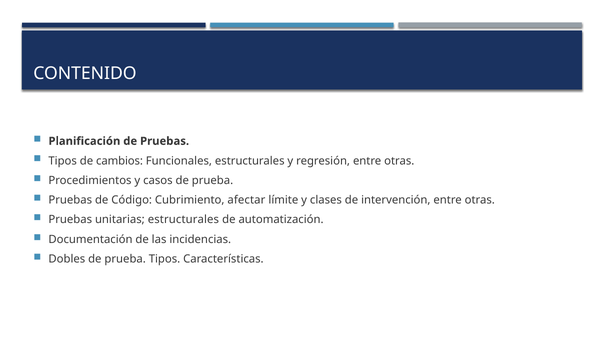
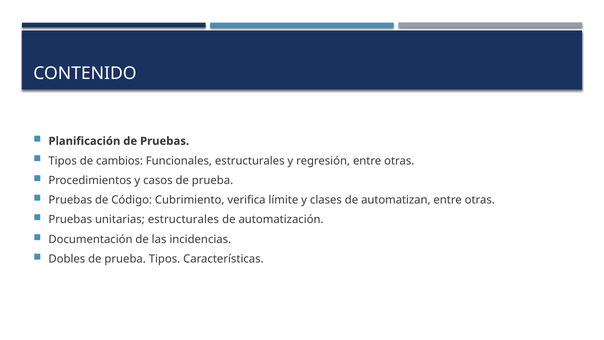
afectar: afectar -> verifica
intervención: intervención -> automatizan
